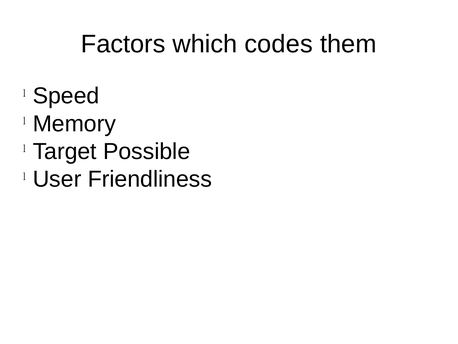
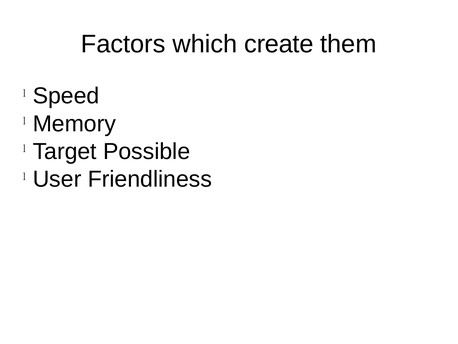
codes: codes -> create
